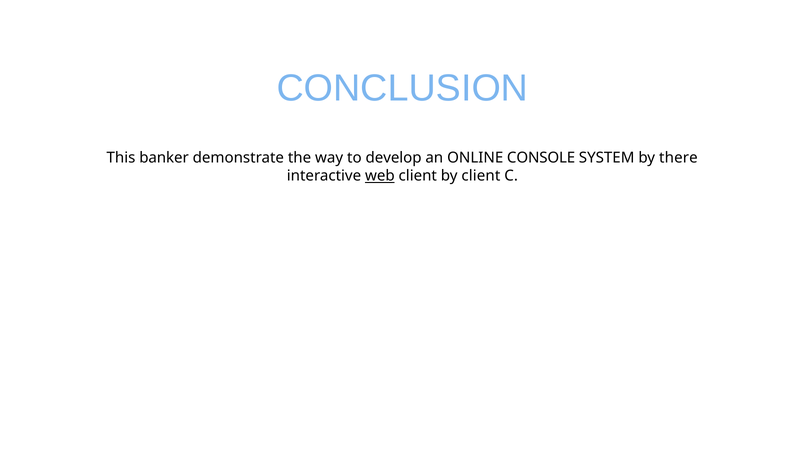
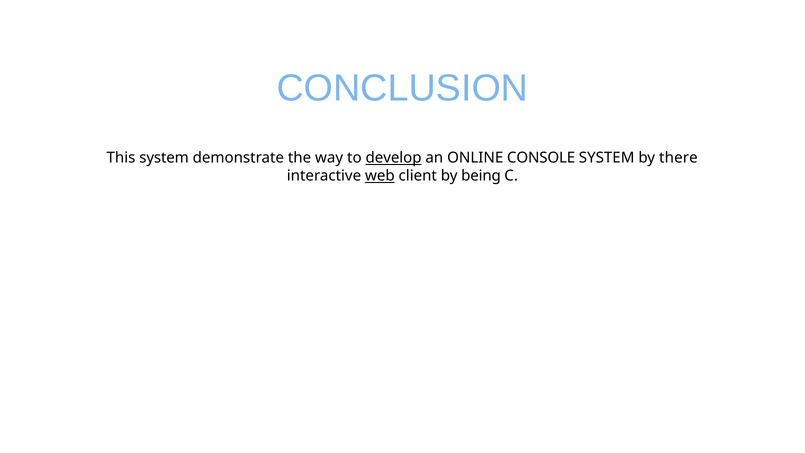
This banker: banker -> system
develop underline: none -> present
by client: client -> being
